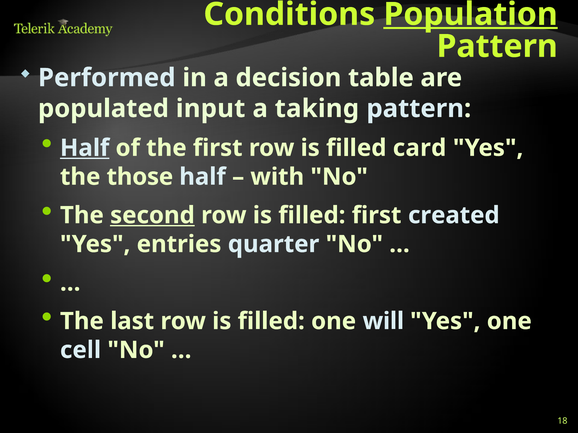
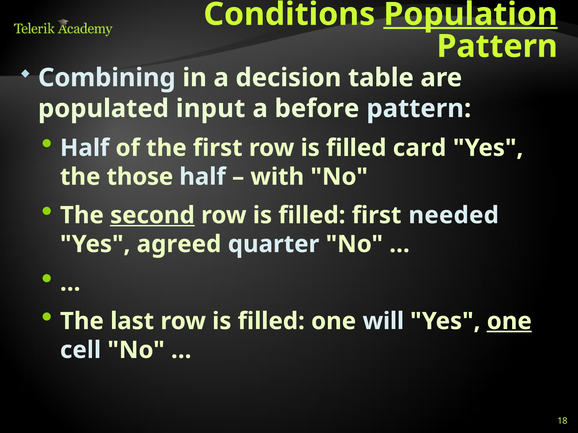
Performed: Performed -> Combining
taking: taking -> before
Half at (85, 148) underline: present -> none
created: created -> needed
entries: entries -> agreed
one at (509, 322) underline: none -> present
